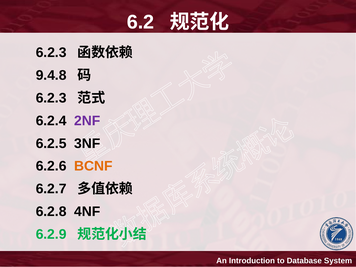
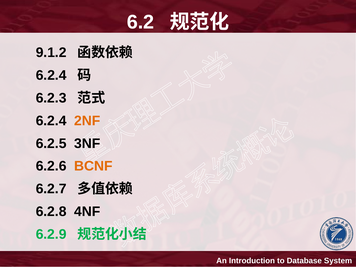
6.2.3 at (51, 53): 6.2.3 -> 9.1.2
9.4.8 at (51, 75): 9.4.8 -> 6.2.4
2NF colour: purple -> orange
